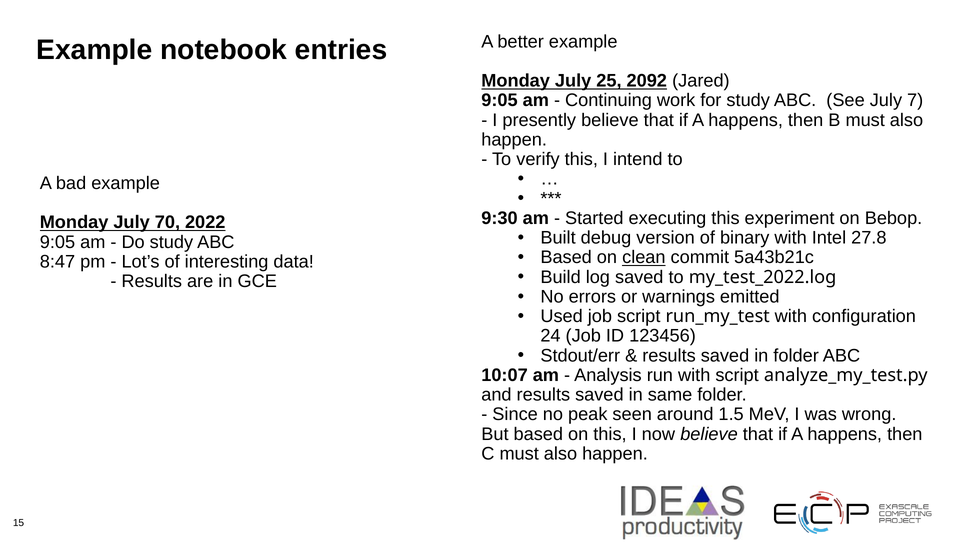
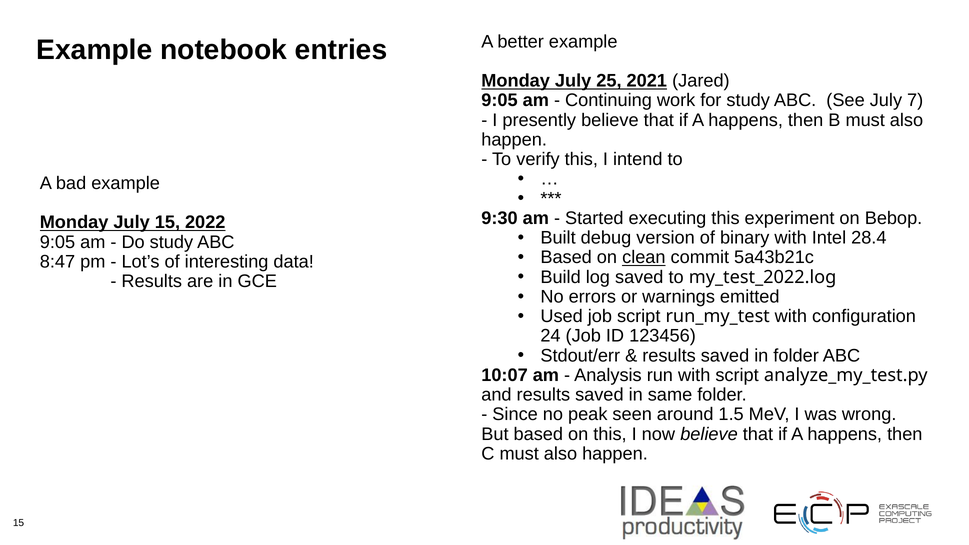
2092: 2092 -> 2021
July 70: 70 -> 15
27.8: 27.8 -> 28.4
